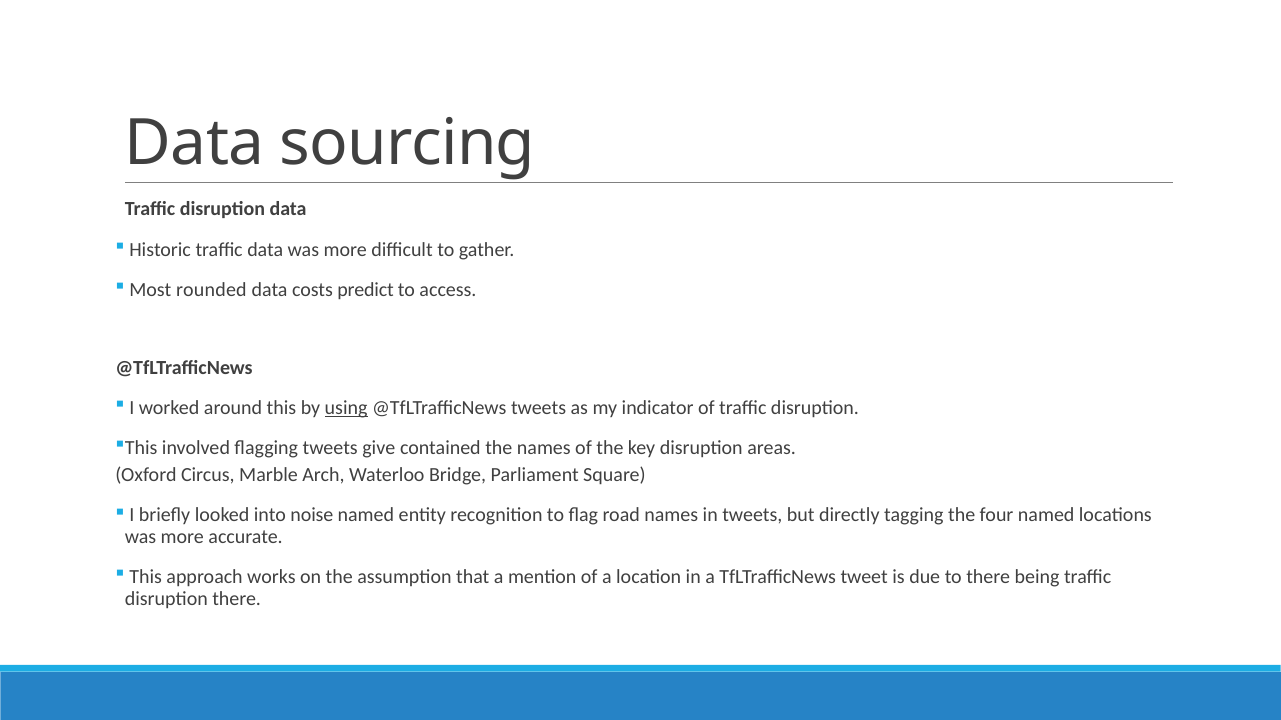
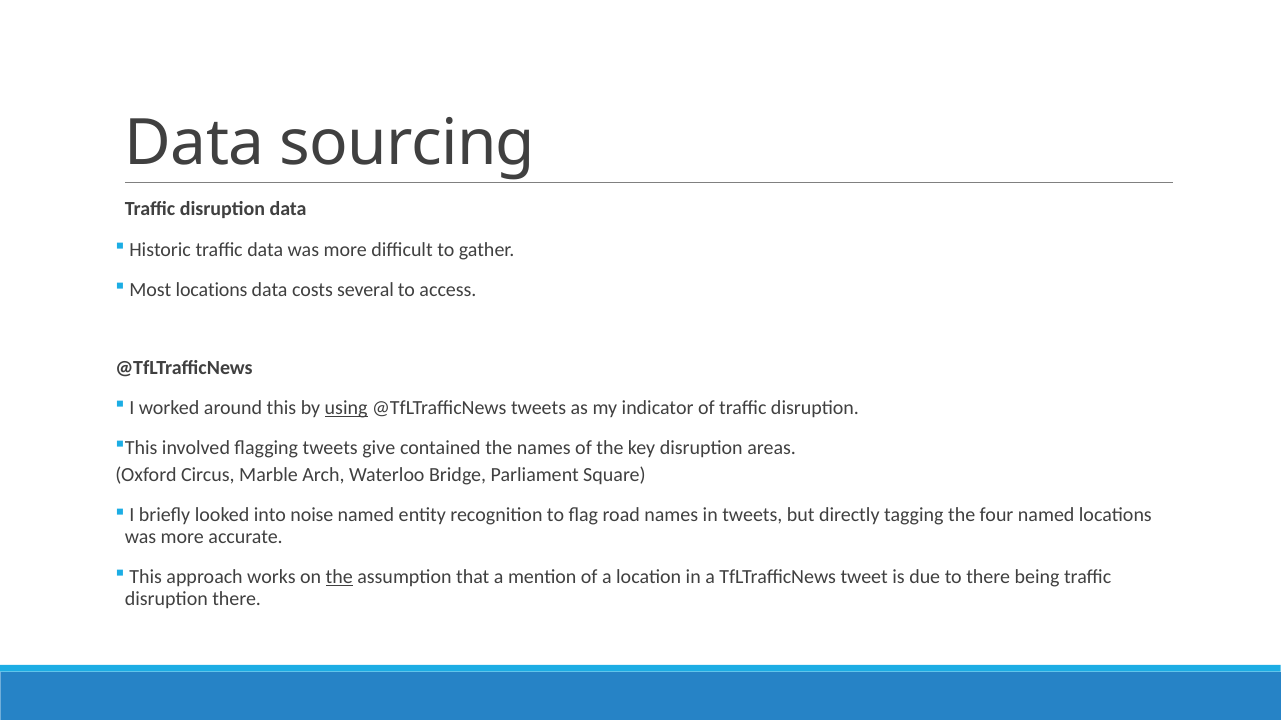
Most rounded: rounded -> locations
predict: predict -> several
the at (339, 578) underline: none -> present
